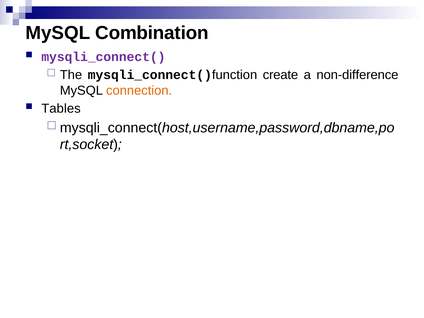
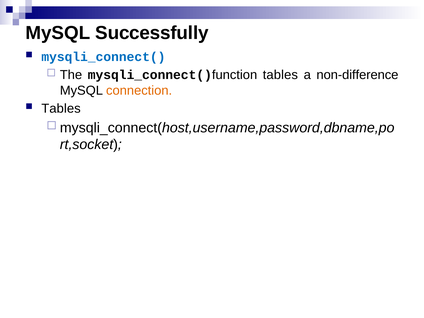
Combination: Combination -> Successfully
mysqli_connect( colour: purple -> blue
mysqli_connect()function create: create -> tables
